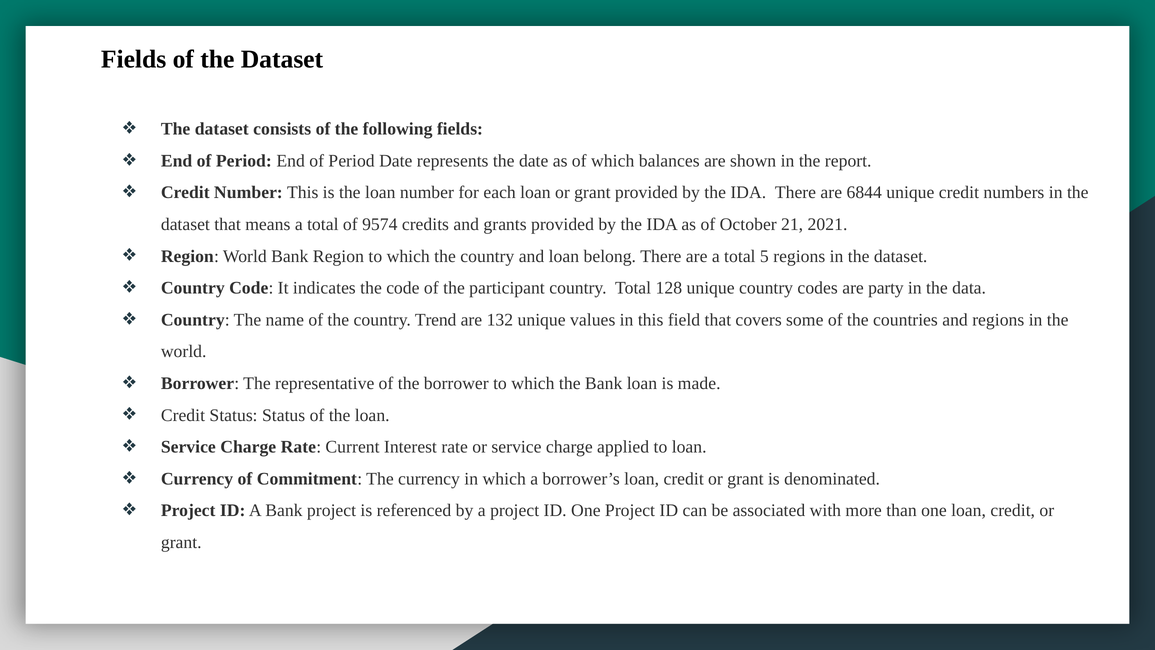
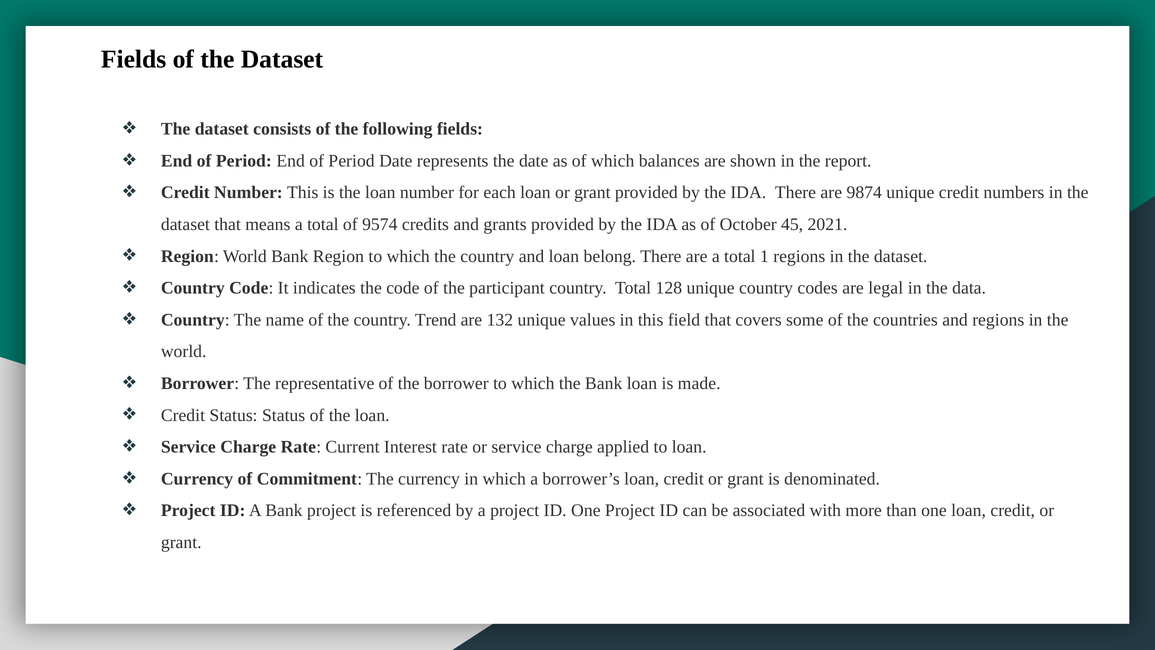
6844: 6844 -> 9874
21: 21 -> 45
5: 5 -> 1
party: party -> legal
